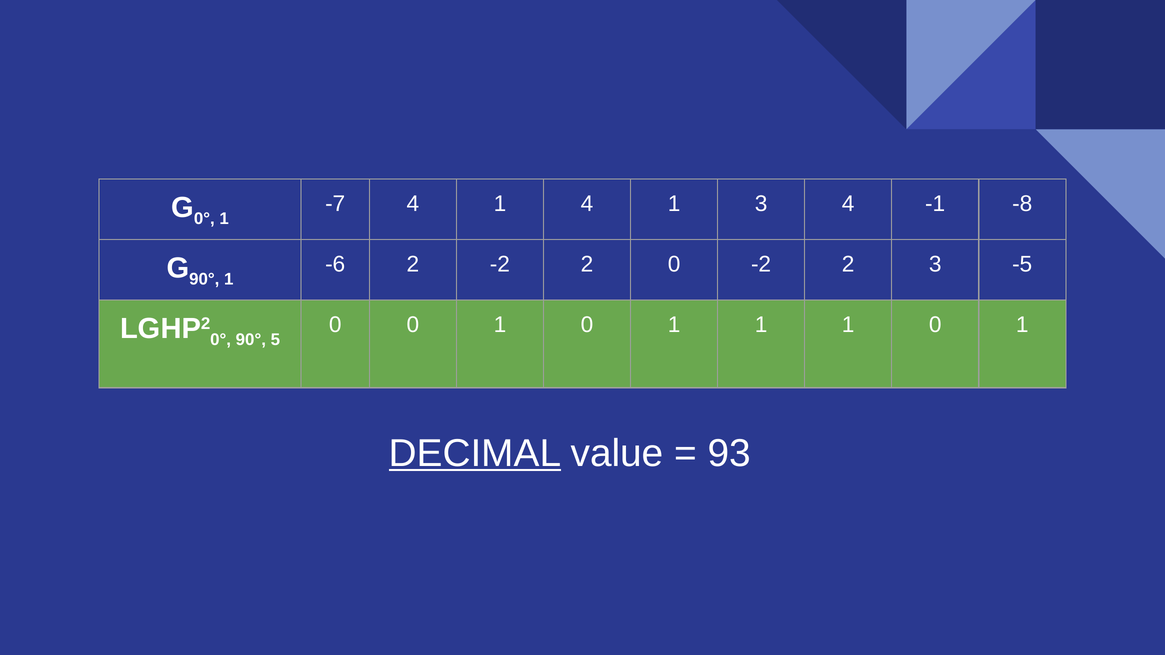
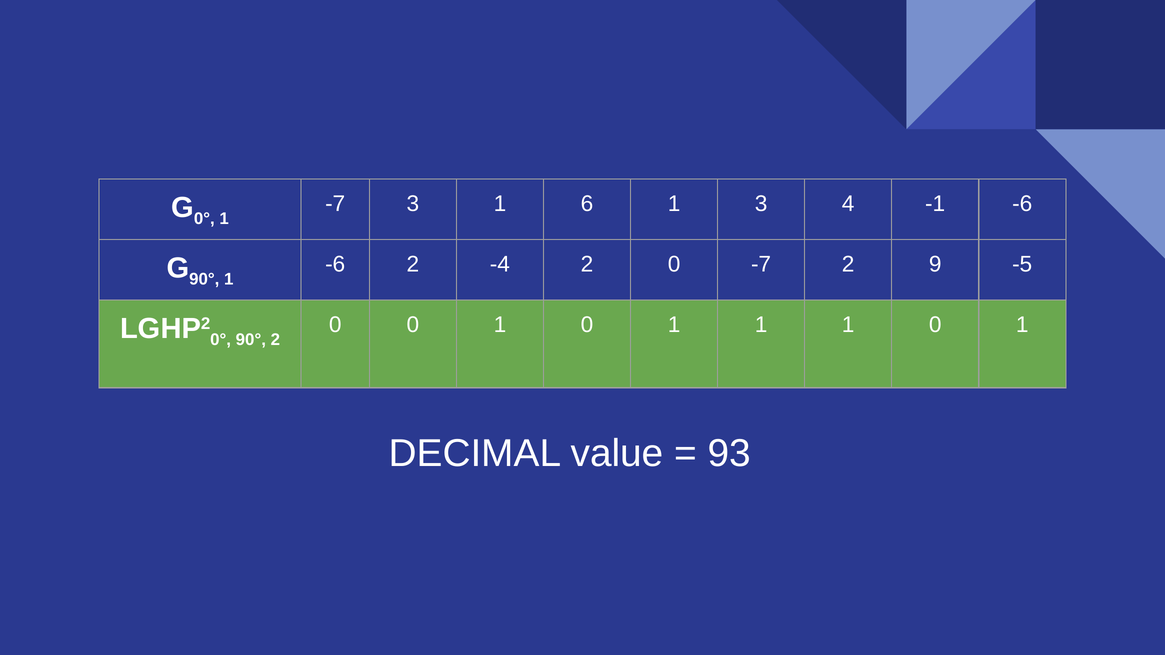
-7 4: 4 -> 3
1 4: 4 -> 6
-1 -8: -8 -> -6
2 -2: -2 -> -4
-2 at (761, 264): -2 -> -7
2 3: 3 -> 9
90° 5: 5 -> 2
DECIMAL underline: present -> none
